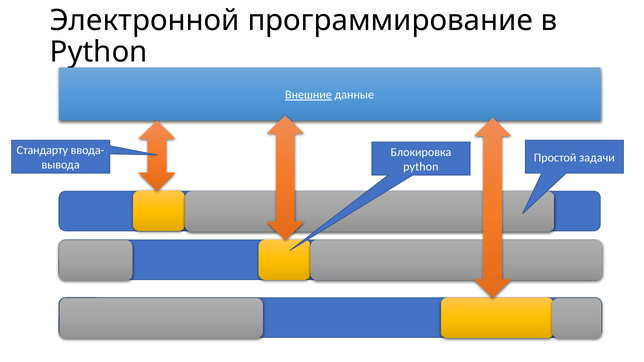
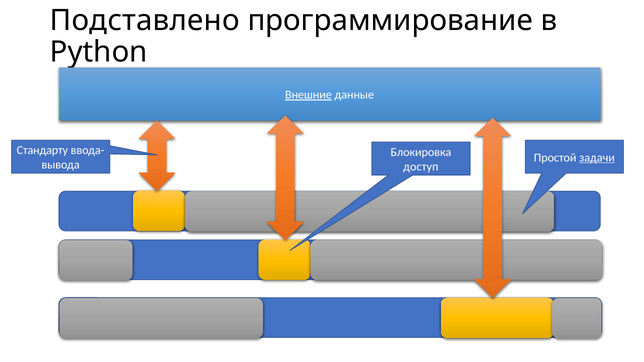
Электронной: Электронной -> Подставлено
задачи underline: none -> present
python at (421, 167): python -> доступ
